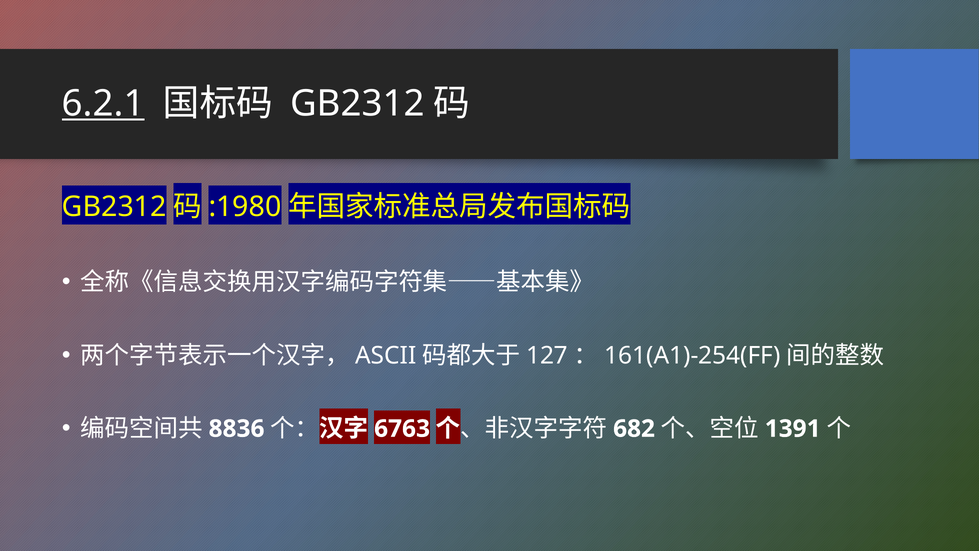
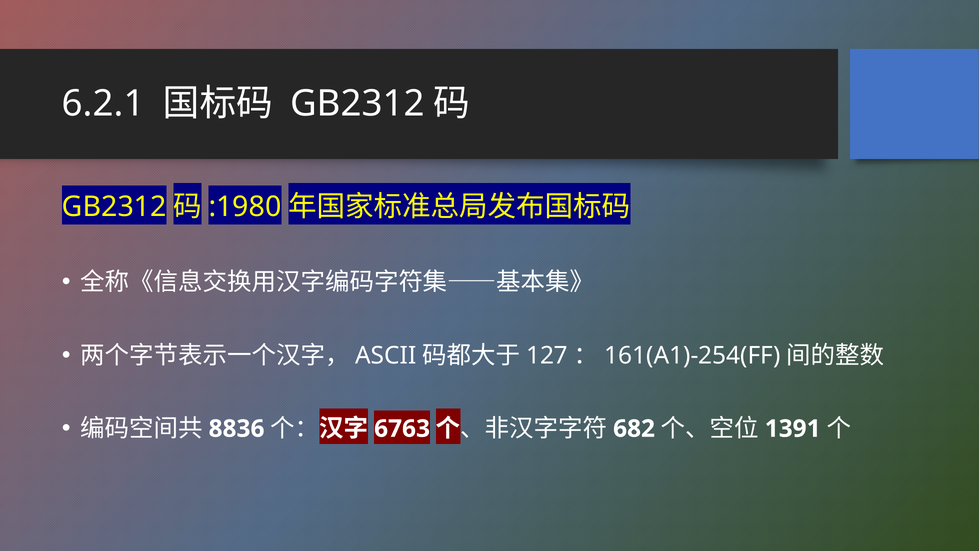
6.2.1 underline: present -> none
